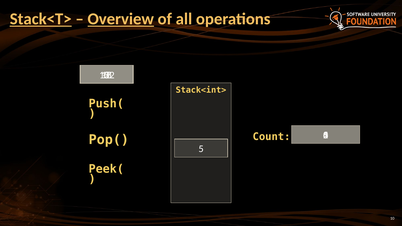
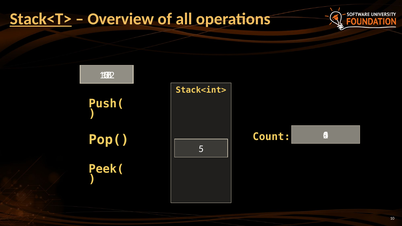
Overview underline: present -> none
